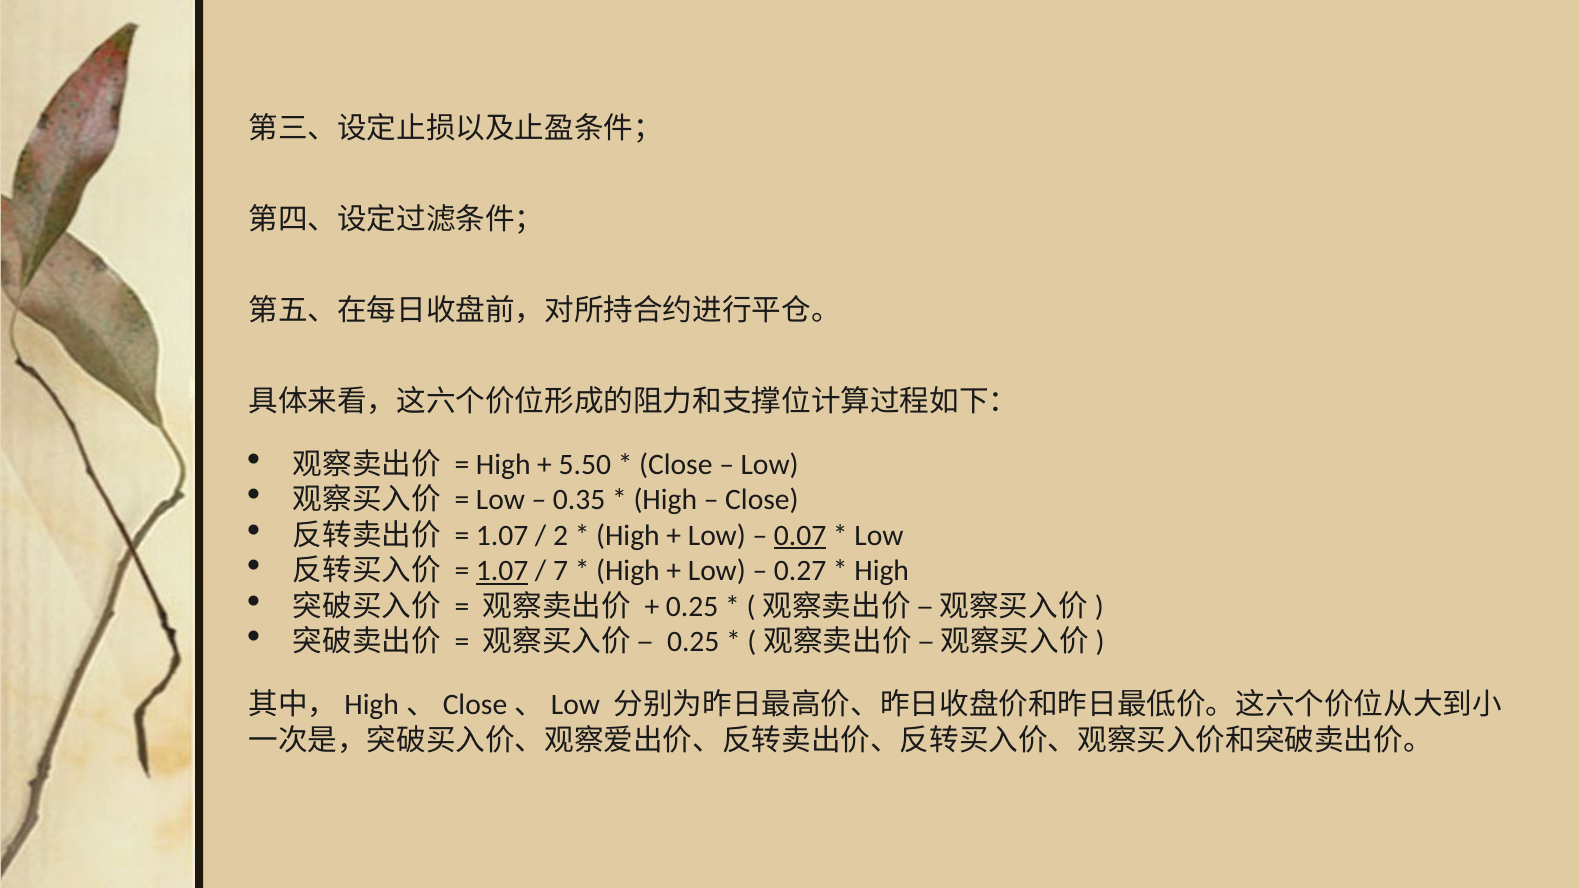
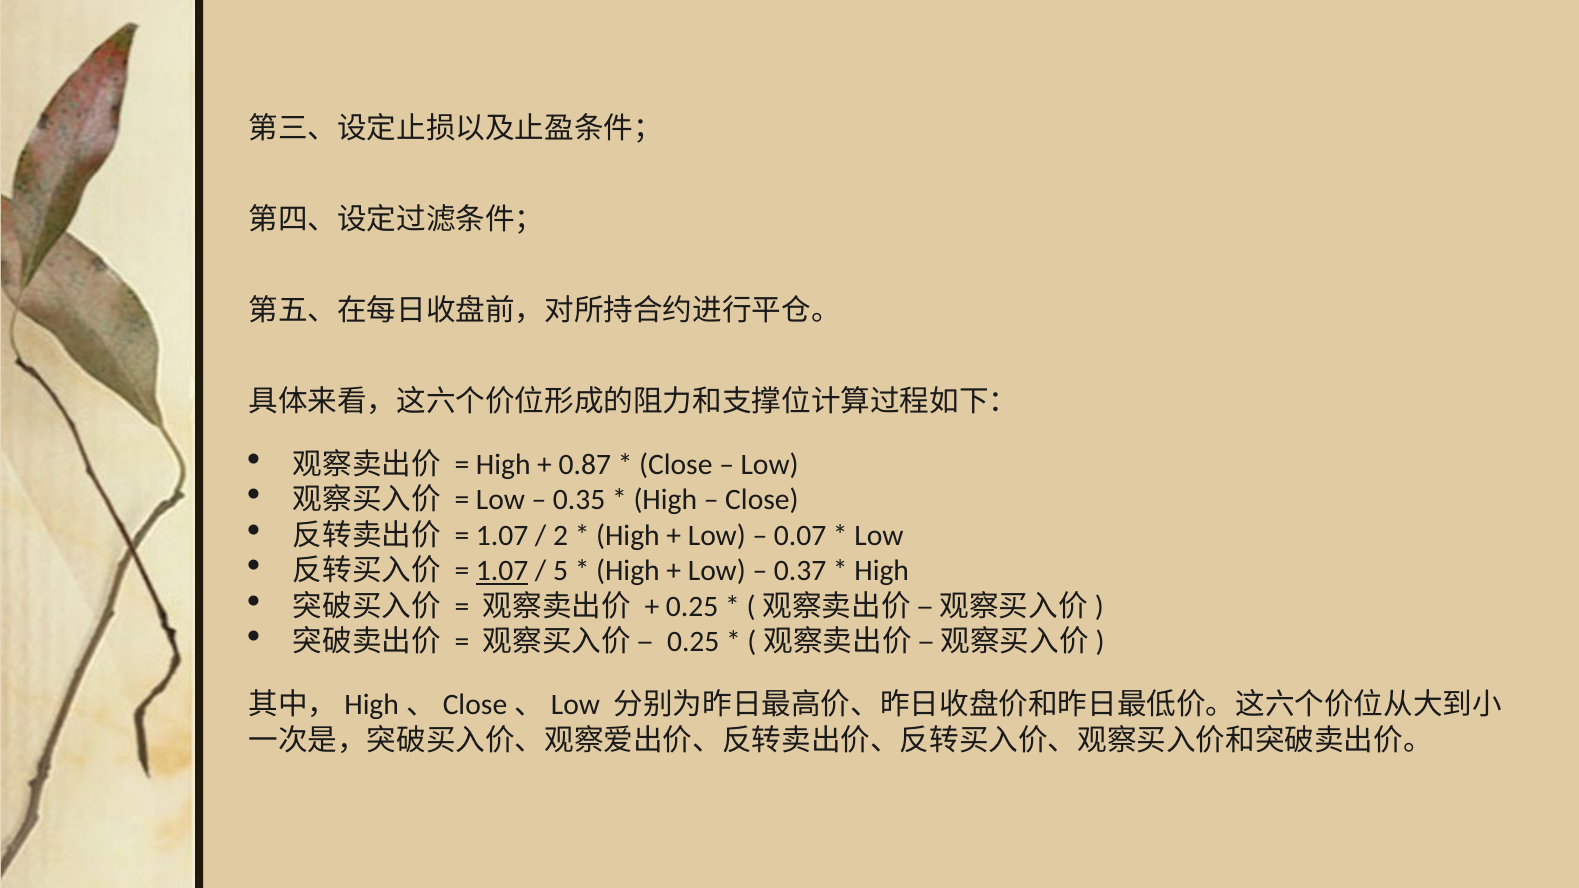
5.50: 5.50 -> 0.87
0.07 underline: present -> none
7: 7 -> 5
0.27: 0.27 -> 0.37
